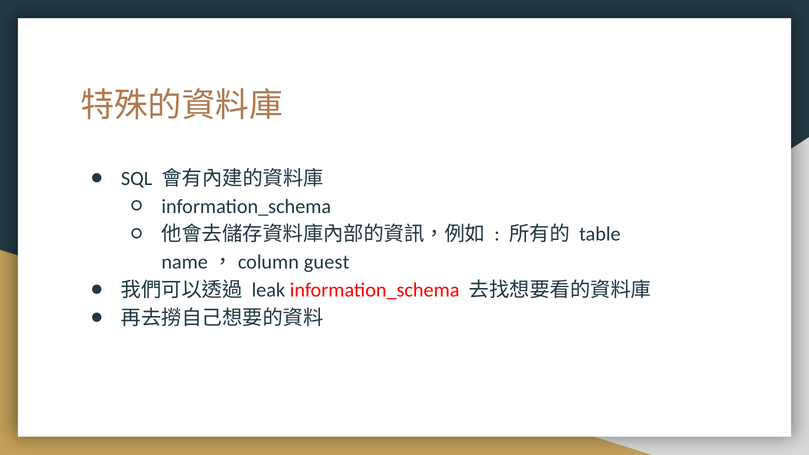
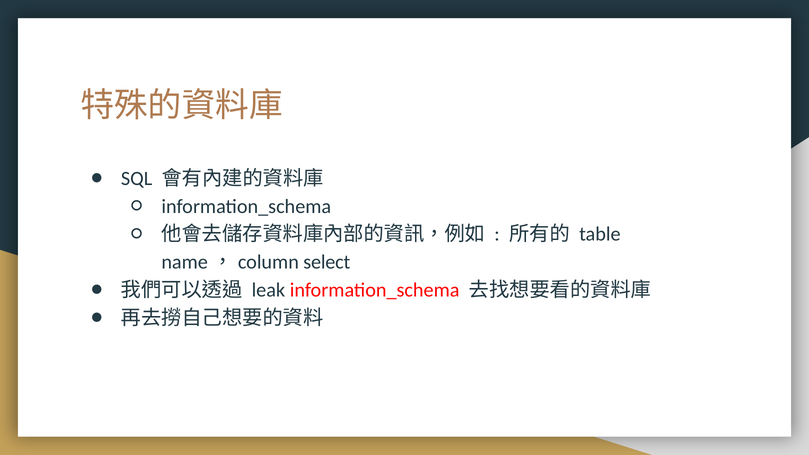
guest: guest -> select
